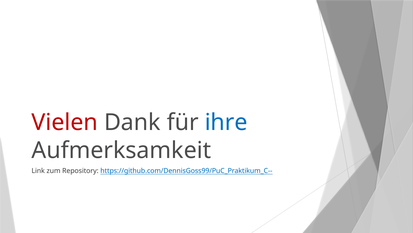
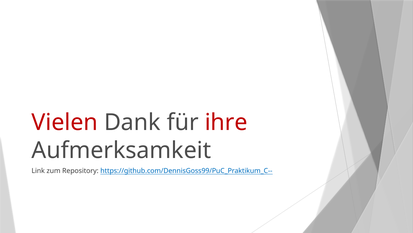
ihre colour: blue -> red
